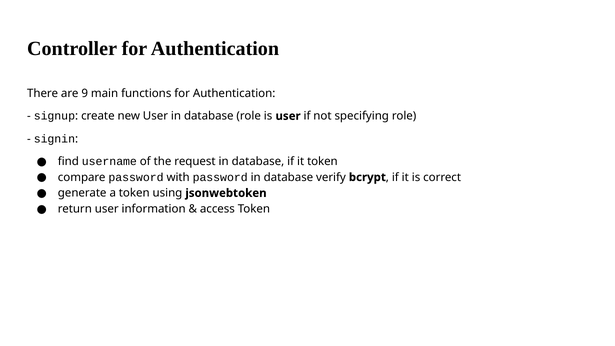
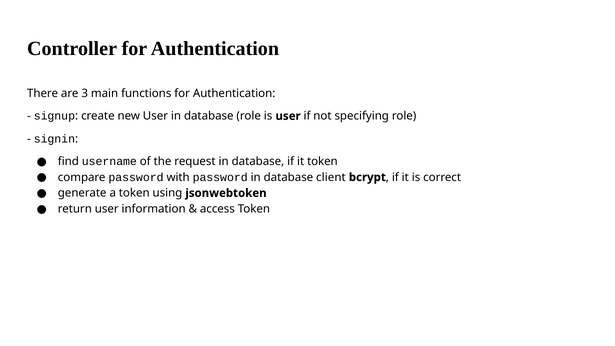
9: 9 -> 3
verify: verify -> client
